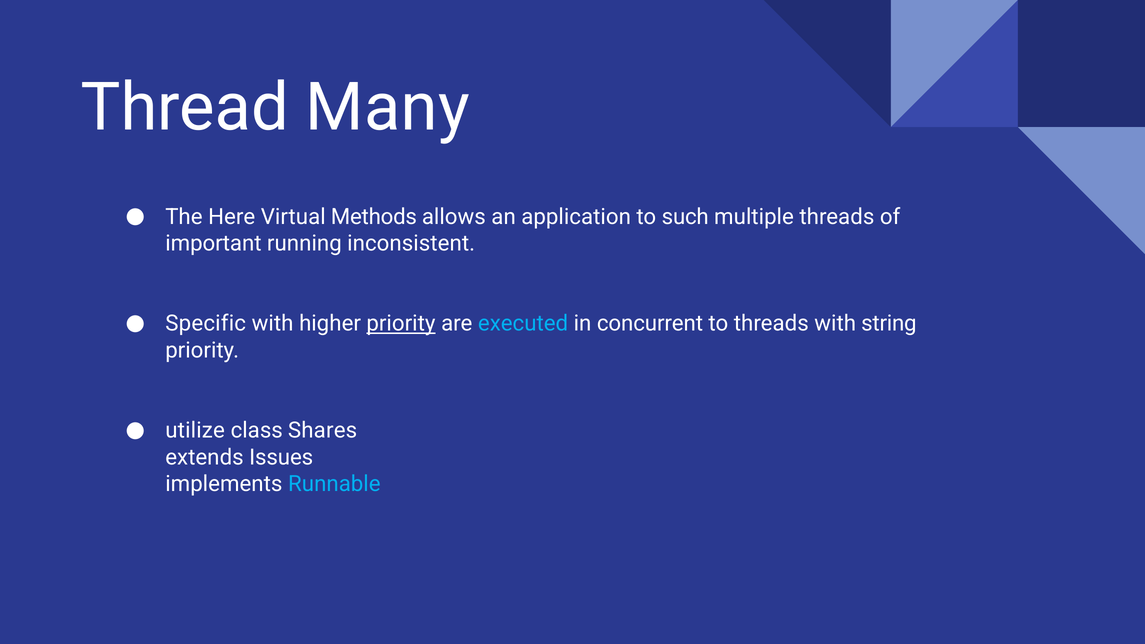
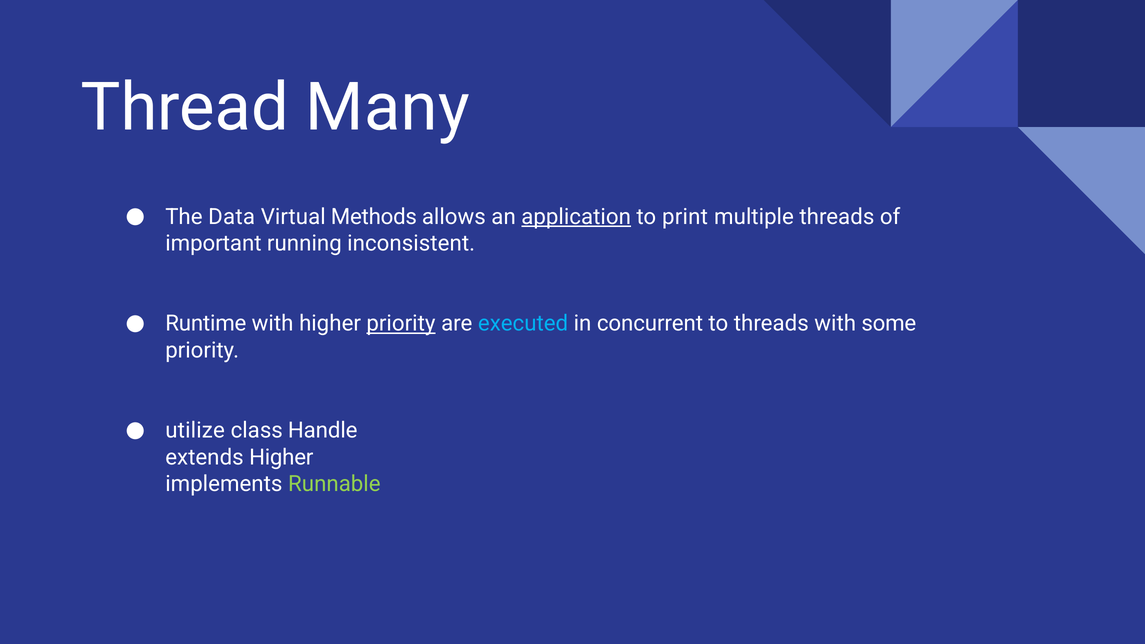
Here: Here -> Data
application underline: none -> present
such: such -> print
Specific: Specific -> Runtime
string: string -> some
Shares: Shares -> Handle
extends Issues: Issues -> Higher
Runnable colour: light blue -> light green
